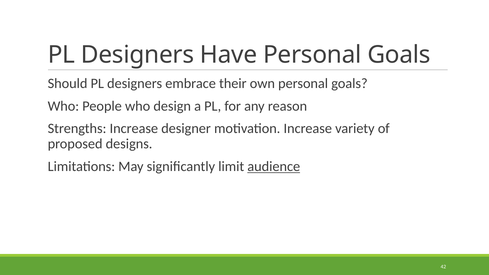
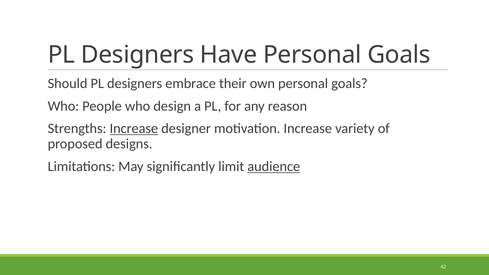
Increase at (134, 129) underline: none -> present
